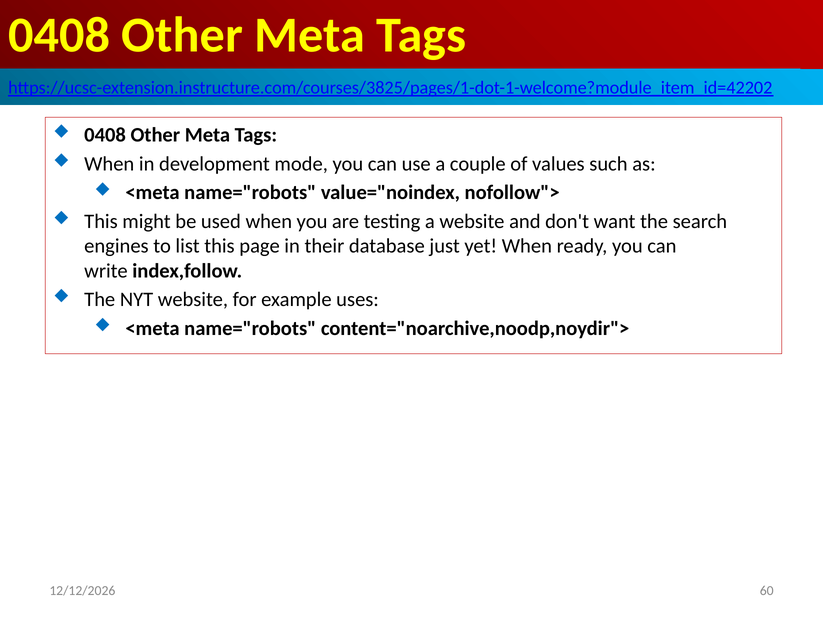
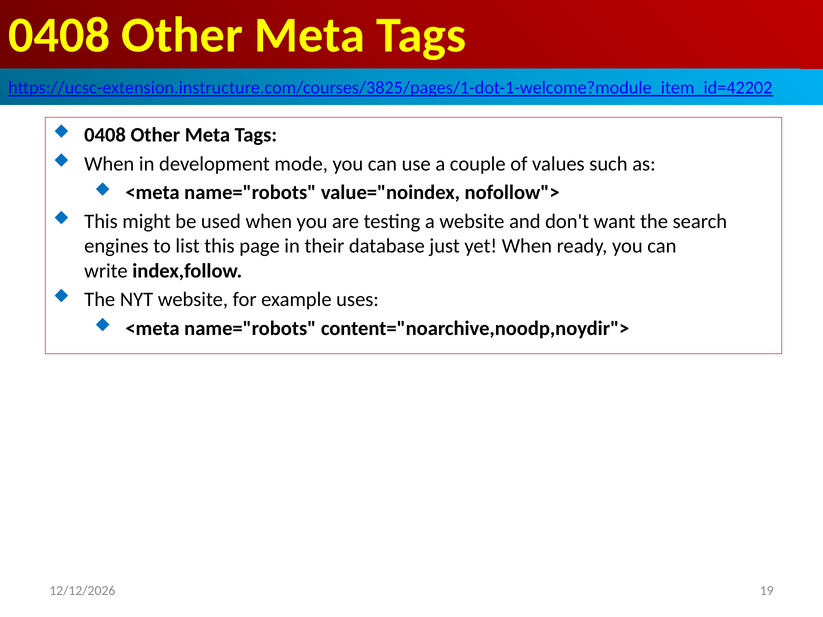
60: 60 -> 19
